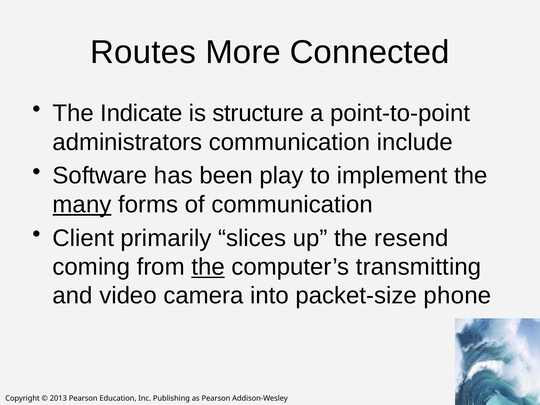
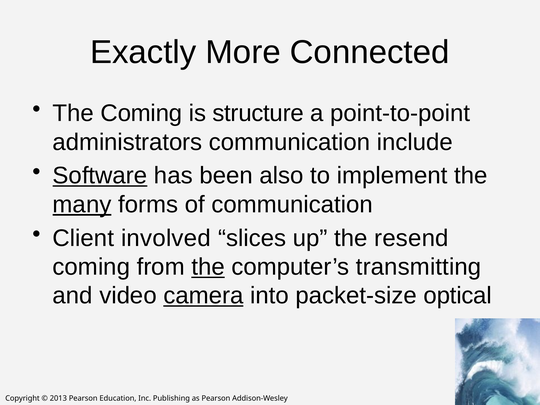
Routes: Routes -> Exactly
The Indicate: Indicate -> Coming
Software underline: none -> present
play: play -> also
primarily: primarily -> involved
camera underline: none -> present
phone: phone -> optical
